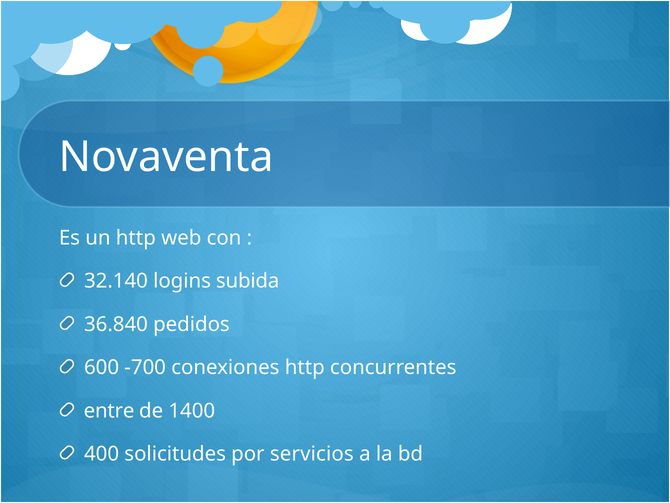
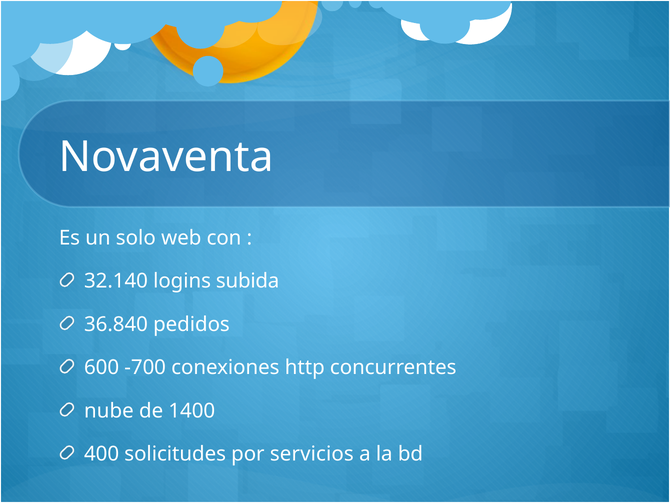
un http: http -> solo
entre: entre -> nube
